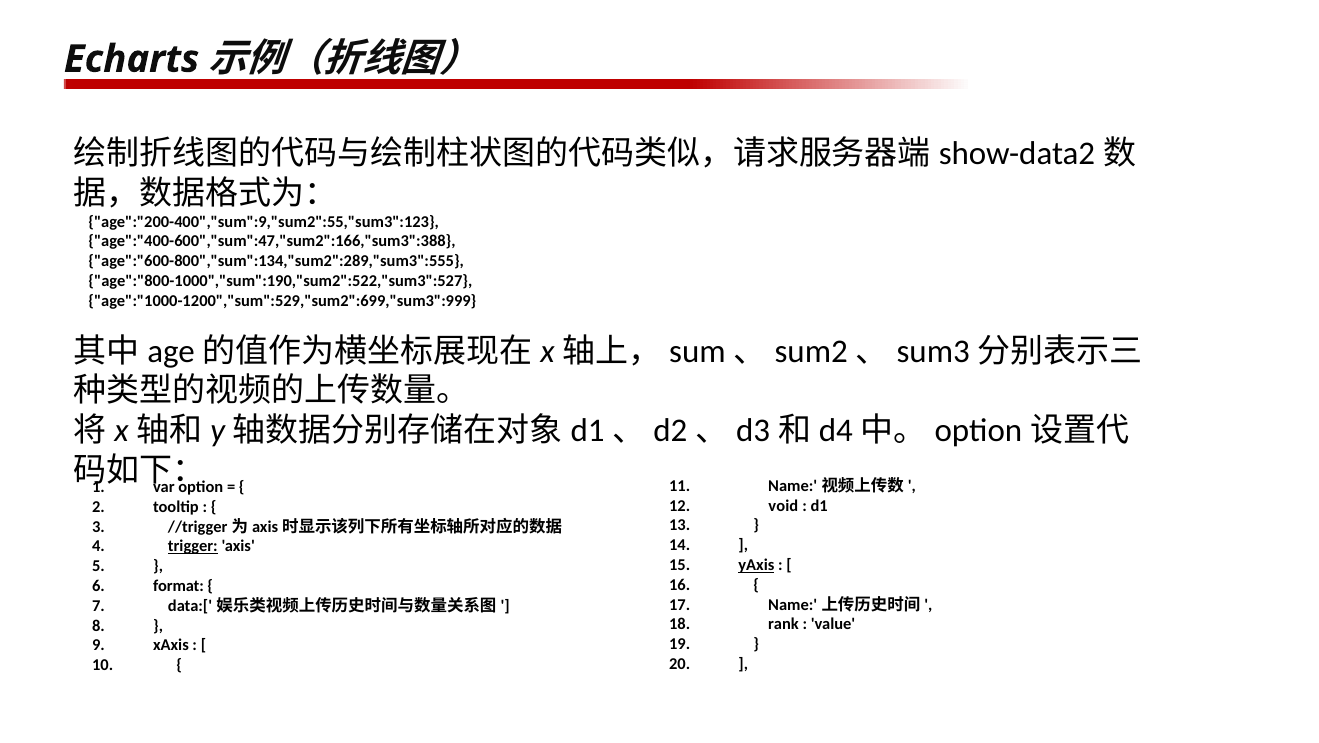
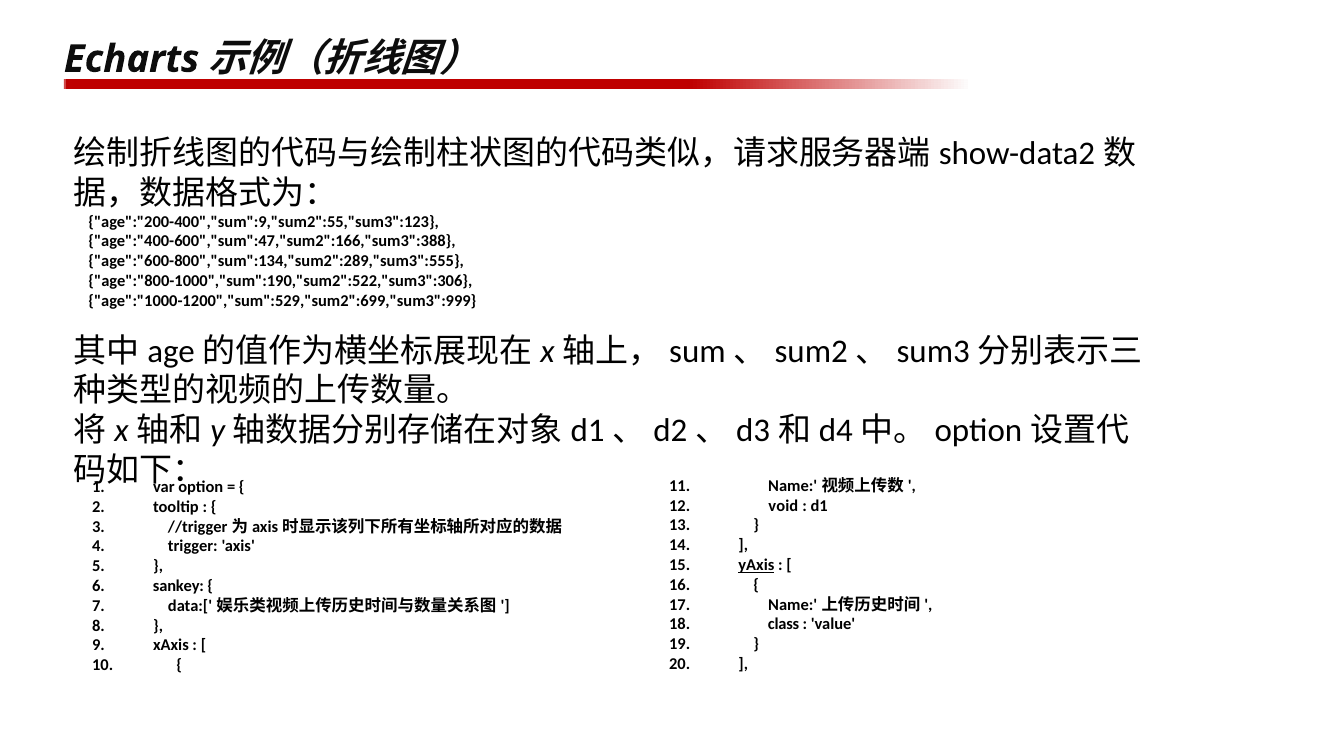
age":"800-1000","sum":190,"sum2":522,"sum3":527: age":"800-1000","sum":190,"sum2":522,"sum3":527 -> age":"800-1000","sum":190,"sum2":522,"sum3":306
trigger underline: present -> none
format: format -> sankey
rank: rank -> class
